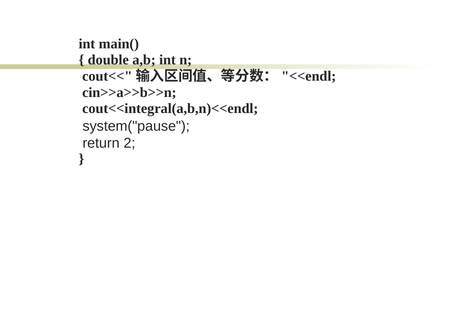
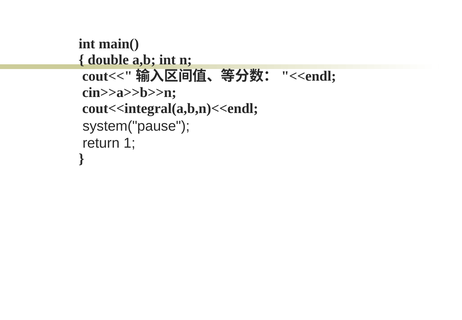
2: 2 -> 1
